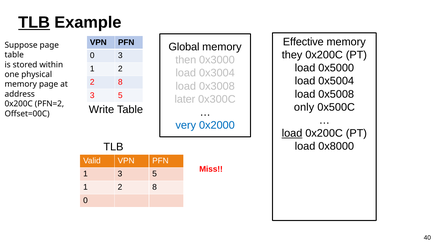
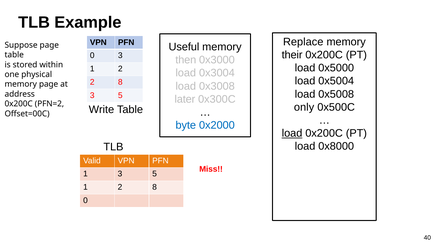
TLB at (34, 22) underline: present -> none
Effective: Effective -> Replace
Global: Global -> Useful
they: they -> their
very: very -> byte
